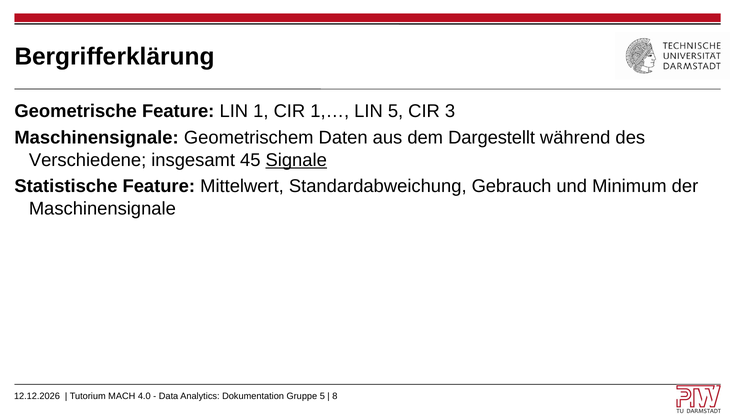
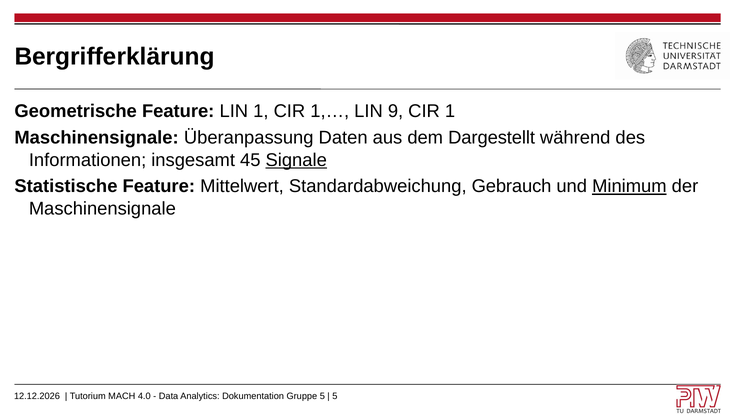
LIN 5: 5 -> 9
CIR 3: 3 -> 1
Geometrischem: Geometrischem -> Überanpassung
Verschiedene: Verschiedene -> Informationen
Minimum underline: none -> present
8 at (335, 396): 8 -> 5
